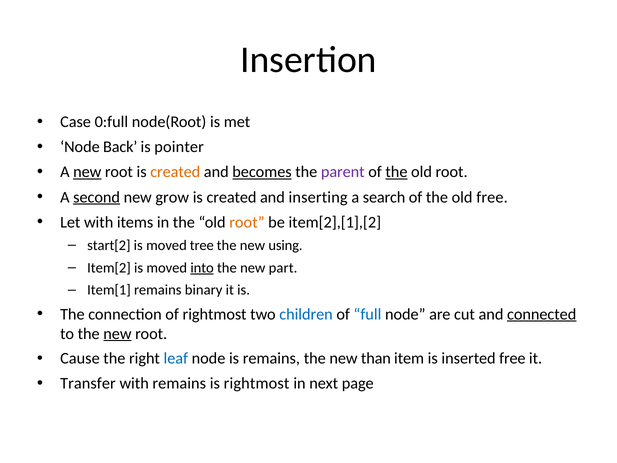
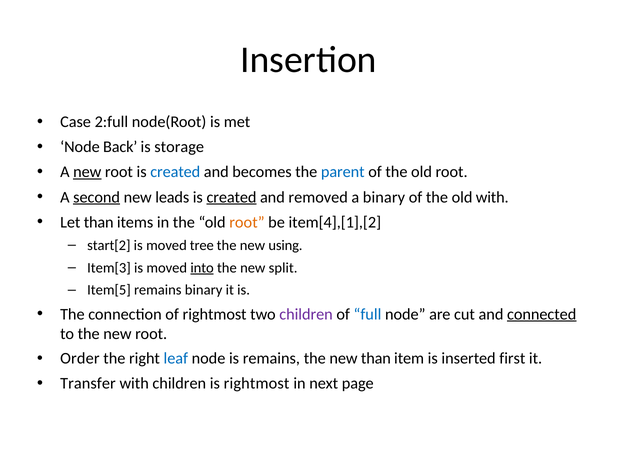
0:full: 0:full -> 2:full
pointer: pointer -> storage
created at (175, 172) colour: orange -> blue
becomes underline: present -> none
parent colour: purple -> blue
the at (396, 172) underline: present -> none
grow: grow -> leads
created at (231, 197) underline: none -> present
inserting: inserting -> removed
a search: search -> binary
old free: free -> with
Let with: with -> than
item[2],[1],[2: item[2],[1],[2 -> item[4],[1],[2
Item[2: Item[2 -> Item[3
part: part -> split
Item[1: Item[1 -> Item[5
children at (306, 314) colour: blue -> purple
new at (117, 333) underline: present -> none
Cause: Cause -> Order
inserted free: free -> first
with remains: remains -> children
